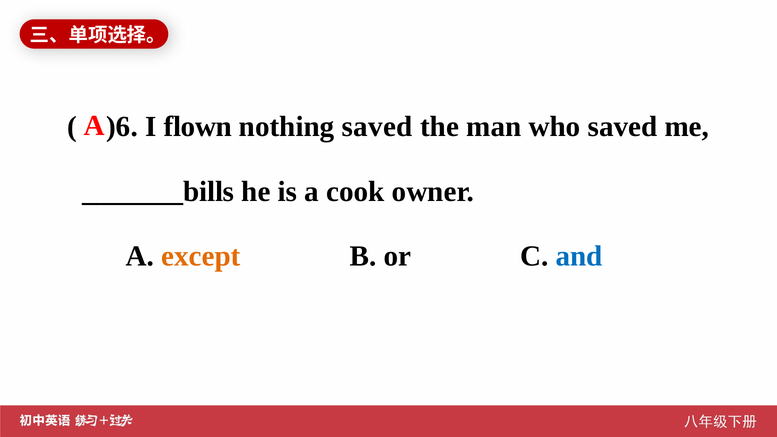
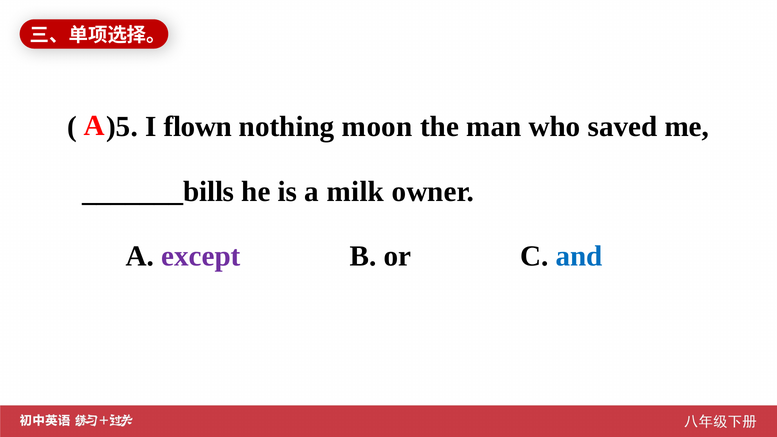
)6: )6 -> )5
nothing saved: saved -> moon
cook: cook -> milk
except colour: orange -> purple
